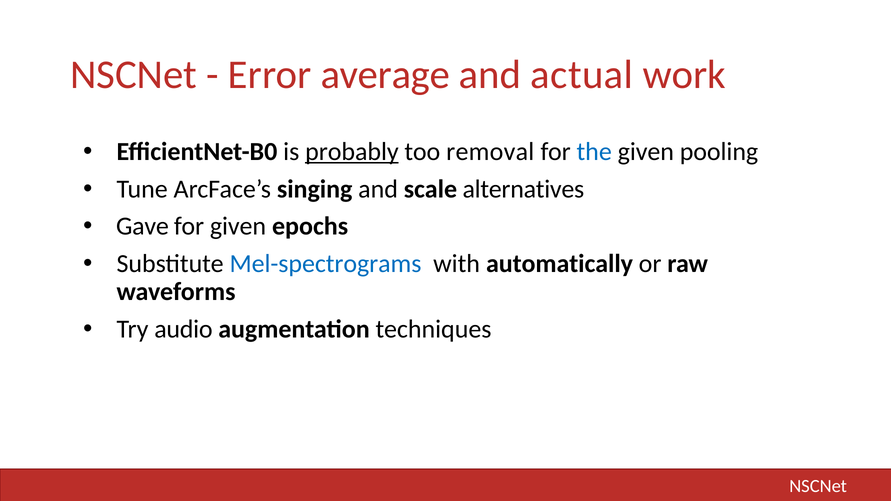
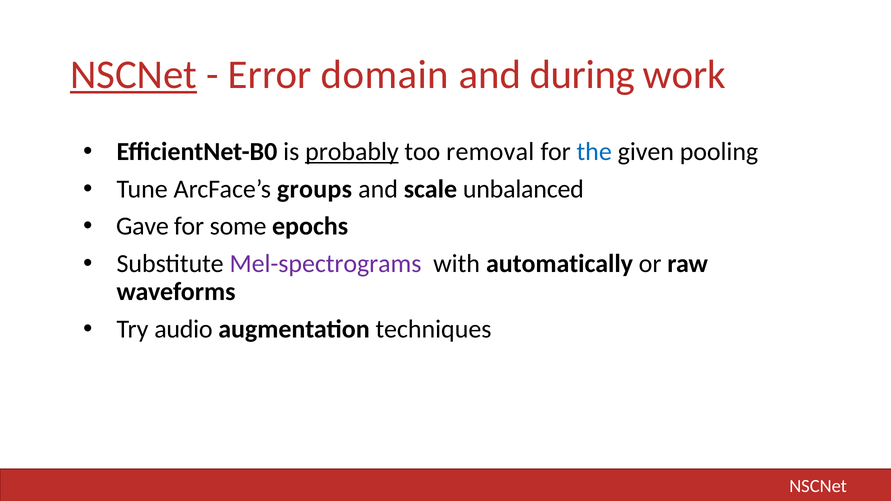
NSCNet at (134, 75) underline: none -> present
average: average -> domain
actual: actual -> during
singing: singing -> groups
alternatives: alternatives -> unbalanced
for given: given -> some
Mel-spectrograms colour: blue -> purple
